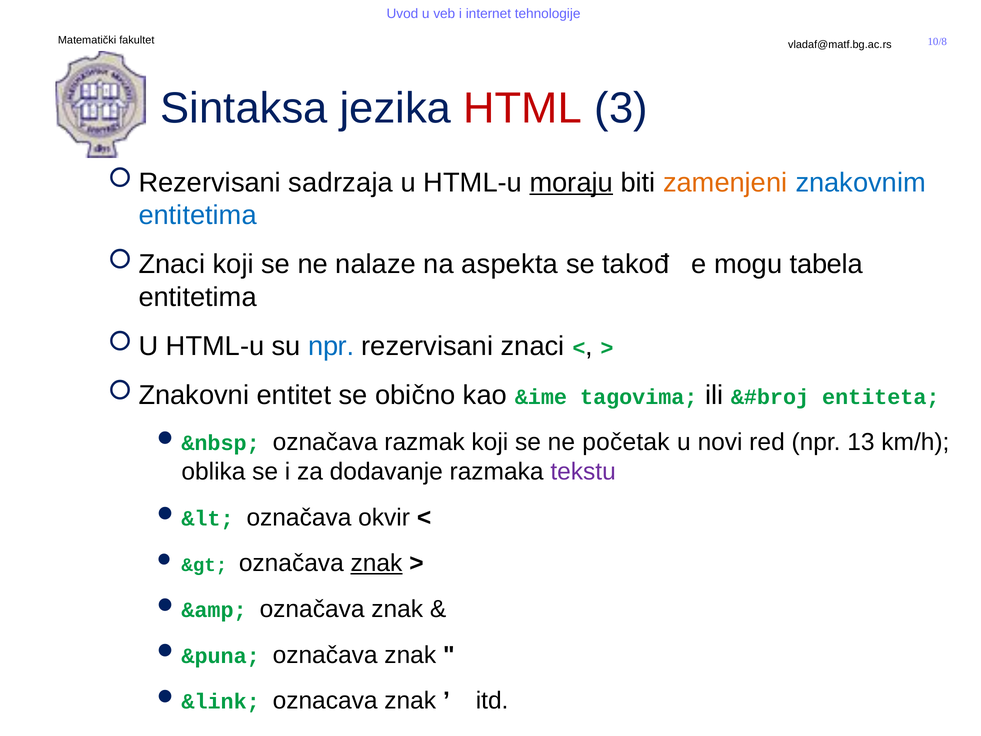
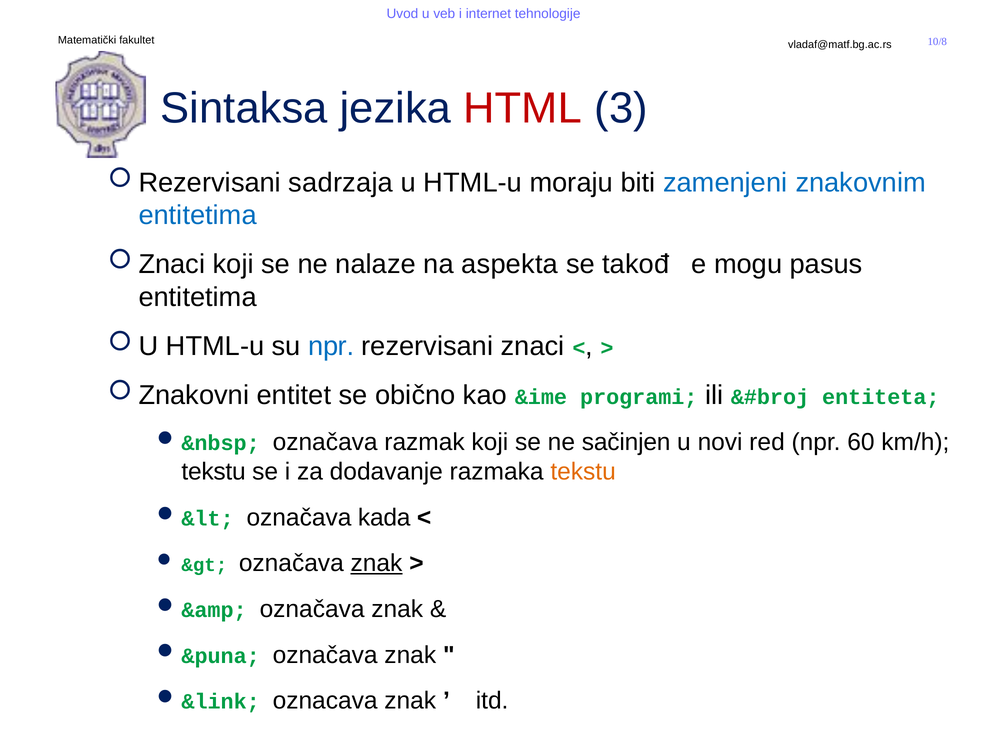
moraju underline: present -> none
zamenjeni colour: orange -> blue
tabela: tabela -> pasus
tagovima: tagovima -> programi
početak: početak -> sačinjen
13: 13 -> 60
oblika at (213, 472): oblika -> tekstu
tekstu at (583, 472) colour: purple -> orange
okvir: okvir -> kada
